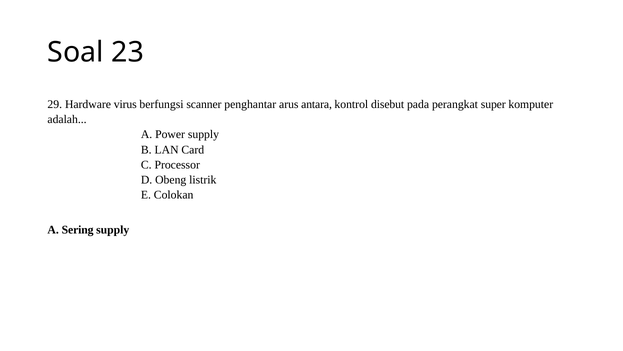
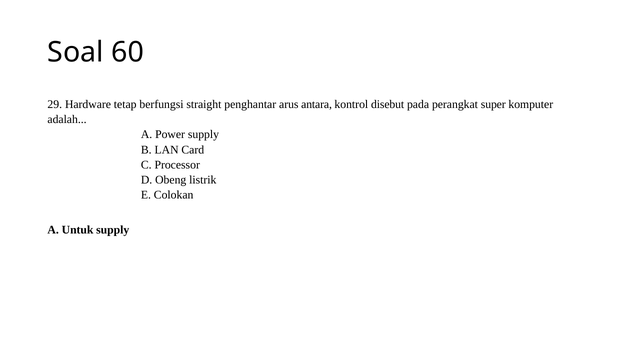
23: 23 -> 60
virus: virus -> tetap
scanner: scanner -> straight
Sering: Sering -> Untuk
